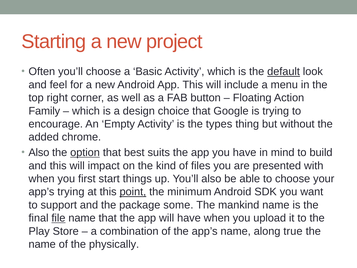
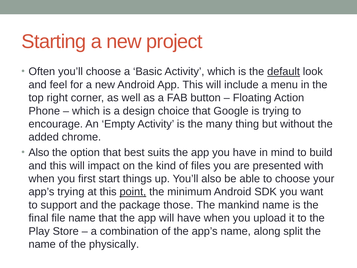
Family: Family -> Phone
types: types -> many
option underline: present -> none
some: some -> those
file underline: present -> none
true: true -> split
